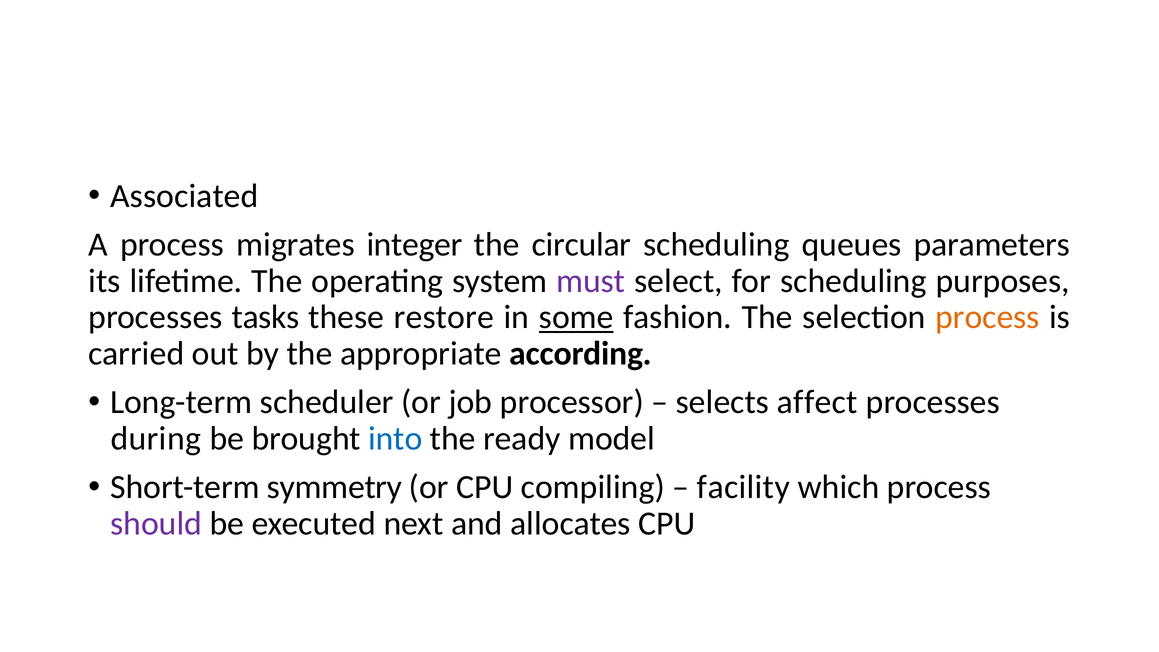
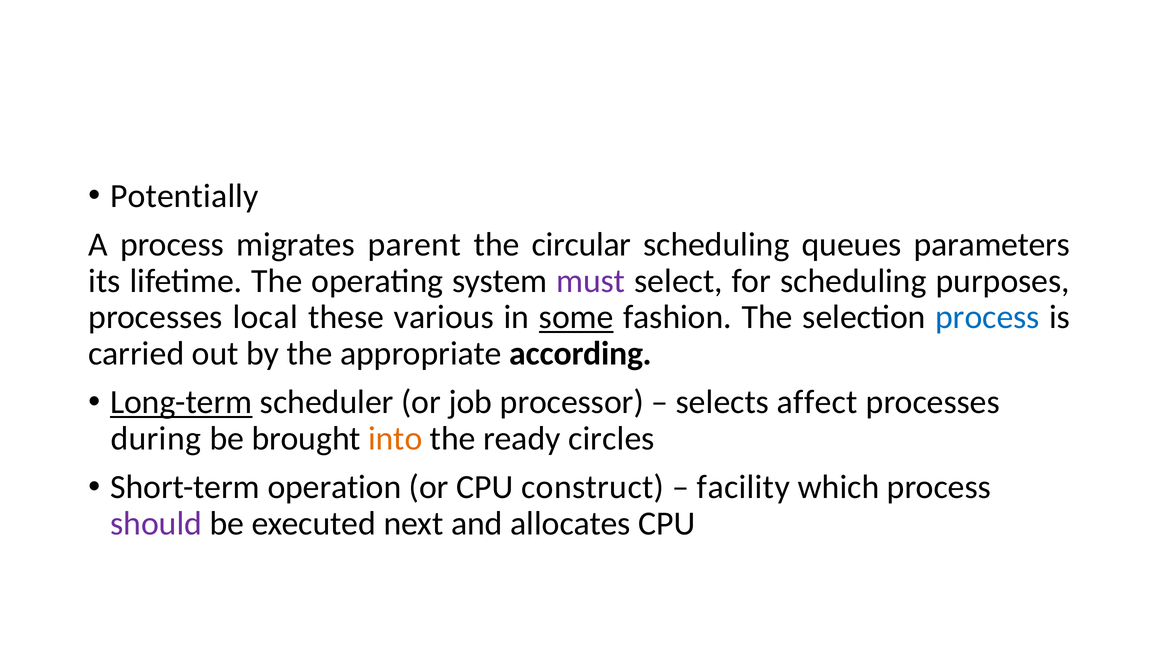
Associated: Associated -> Potentially
integer: integer -> parent
tasks: tasks -> local
restore: restore -> various
process at (987, 317) colour: orange -> blue
Long-term underline: none -> present
into colour: blue -> orange
model: model -> circles
symmetry: symmetry -> operation
compiling: compiling -> construct
